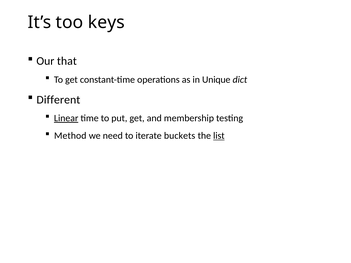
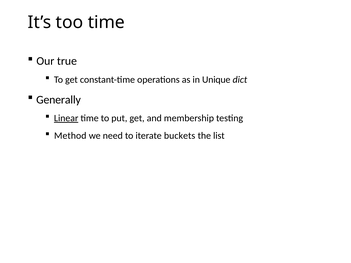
too keys: keys -> time
that: that -> true
Different: Different -> Generally
list underline: present -> none
